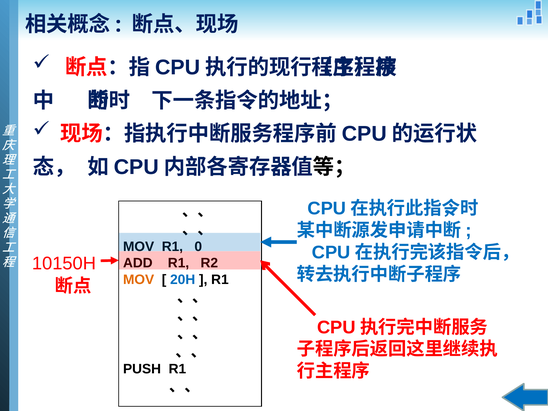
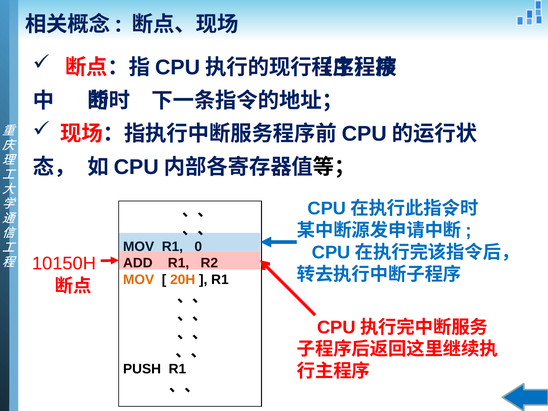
20H colour: blue -> orange
